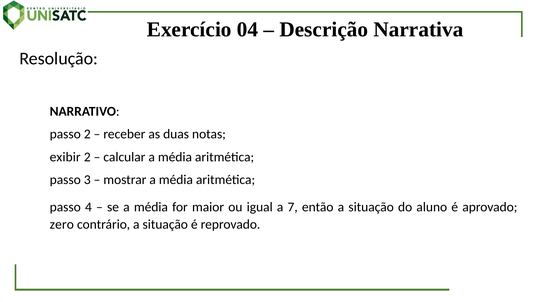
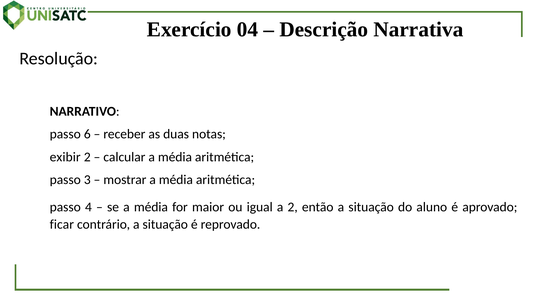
passo 2: 2 -> 6
a 7: 7 -> 2
zero: zero -> ficar
